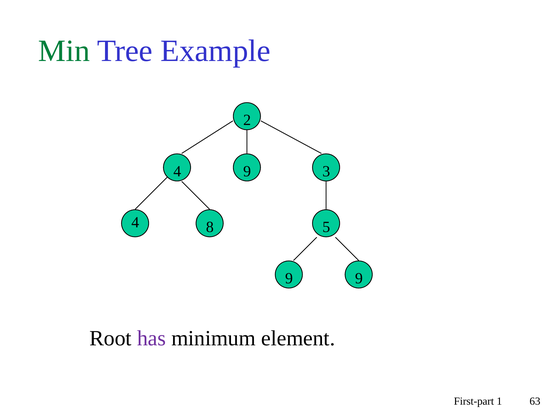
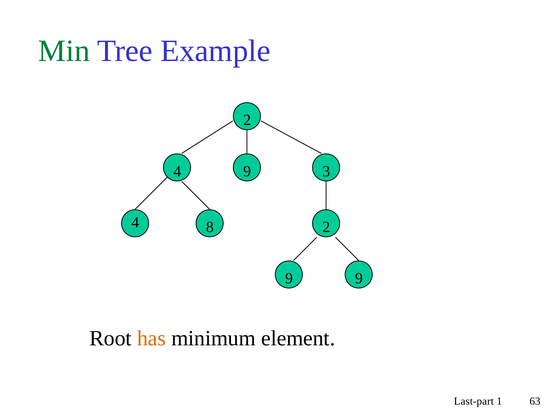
8 5: 5 -> 2
has colour: purple -> orange
First-part: First-part -> Last-part
